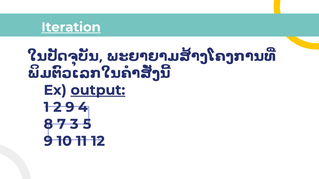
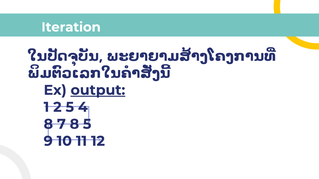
Iteration underline: present -> none
2 9: 9 -> 5
7 3: 3 -> 8
